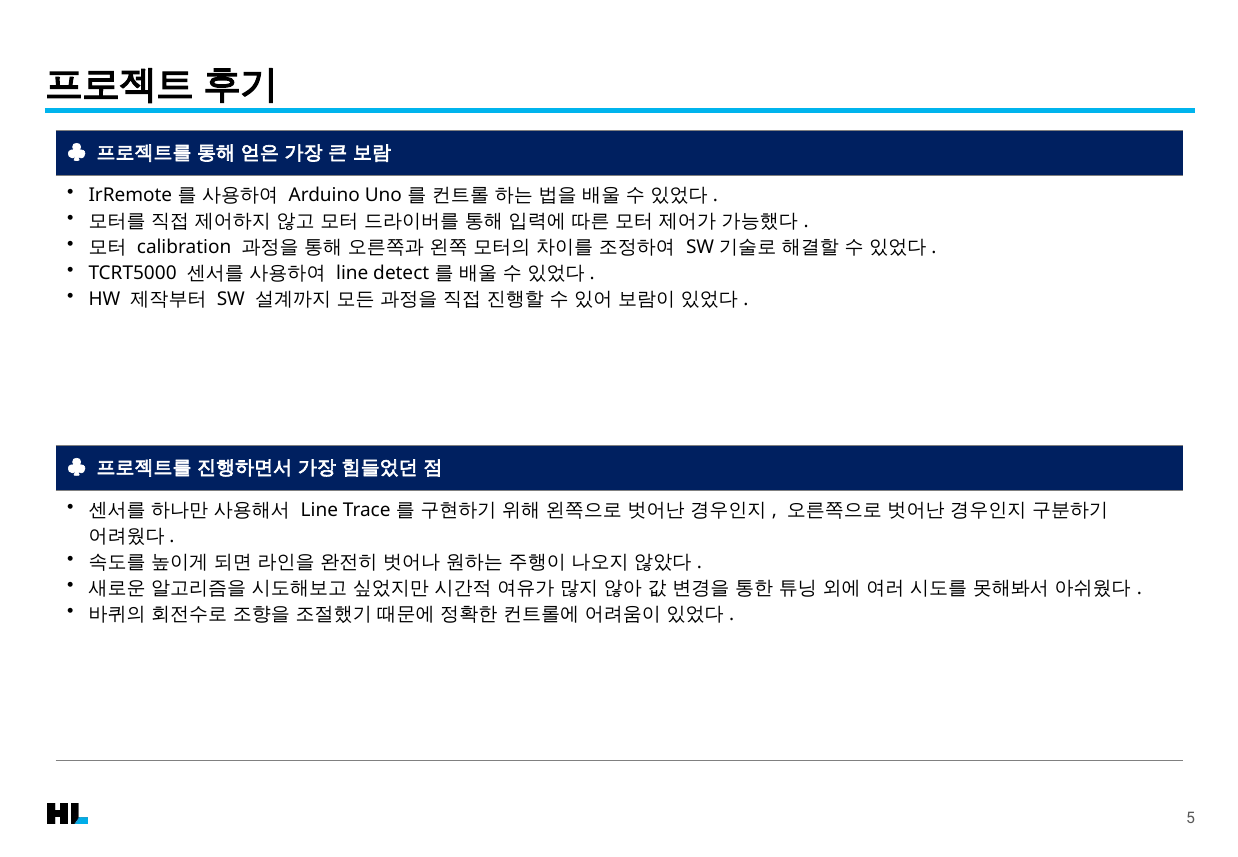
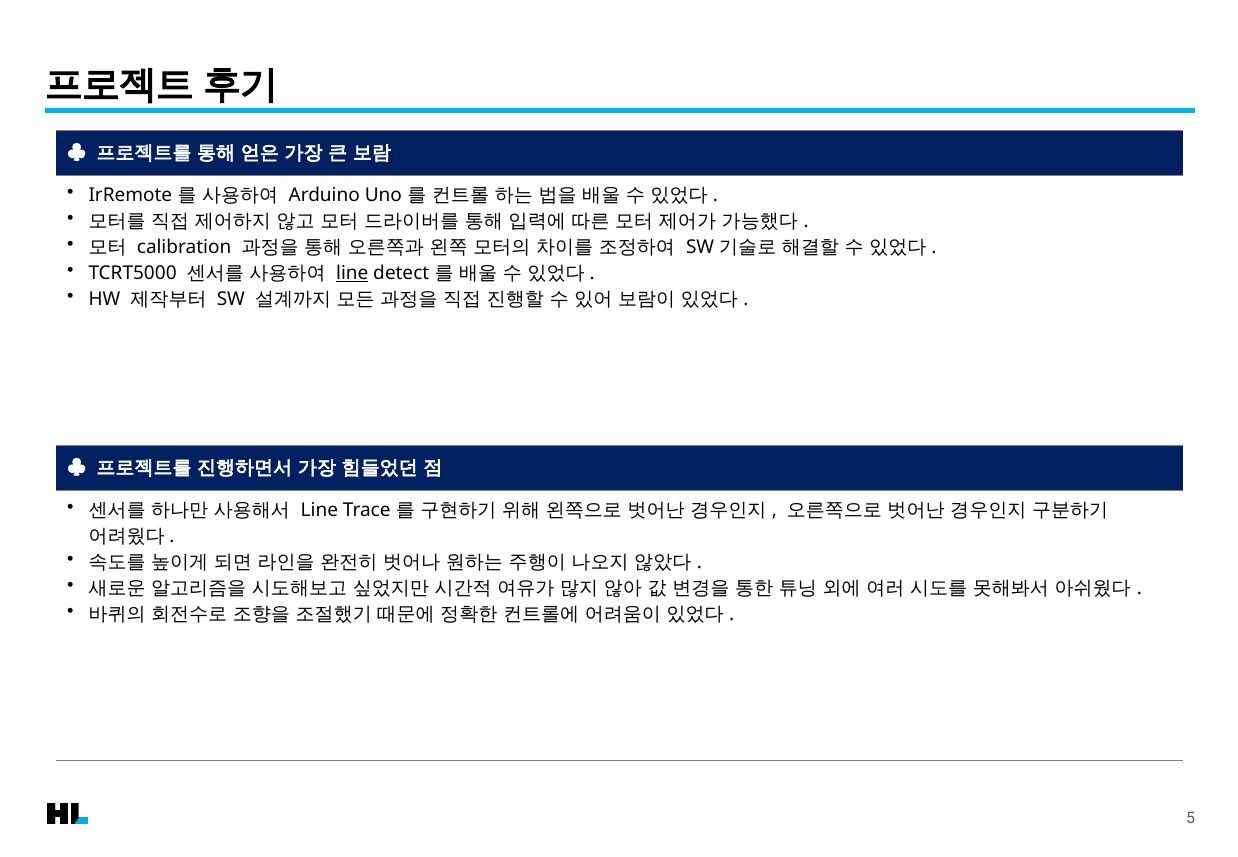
line at (352, 273) underline: none -> present
